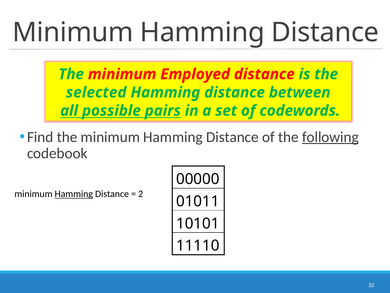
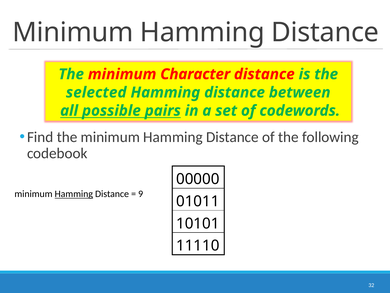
Employed: Employed -> Character
following underline: present -> none
2: 2 -> 9
